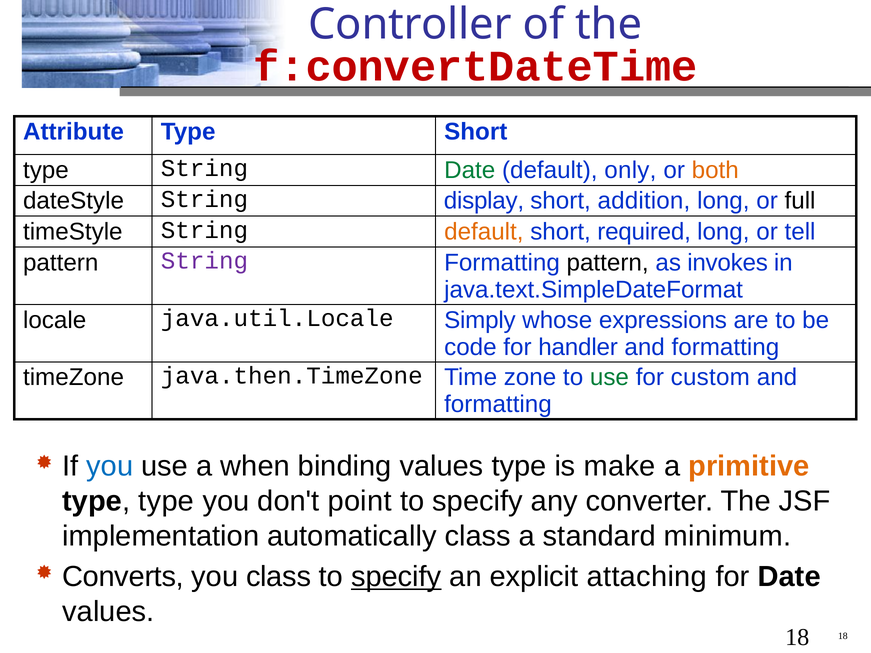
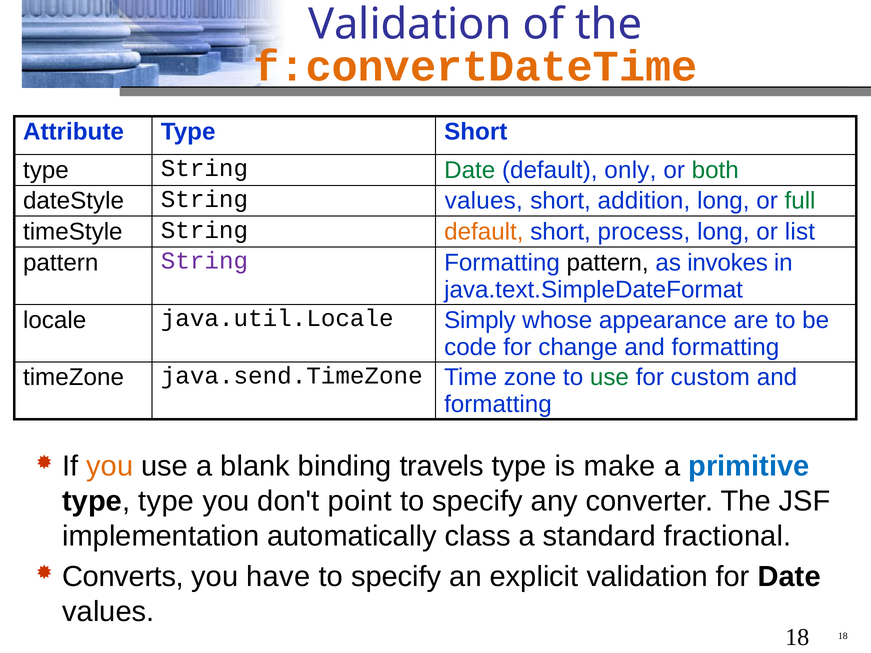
Controller at (410, 24): Controller -> Validation
f:convertDateTime colour: red -> orange
both colour: orange -> green
String display: display -> values
full colour: black -> green
required: required -> process
tell: tell -> list
expressions: expressions -> appearance
handler: handler -> change
java.then.TimeZone: java.then.TimeZone -> java.send.TimeZone
you at (110, 467) colour: blue -> orange
when: when -> blank
binding values: values -> travels
primitive colour: orange -> blue
minimum: minimum -> fractional
you class: class -> have
specify at (396, 577) underline: present -> none
explicit attaching: attaching -> validation
